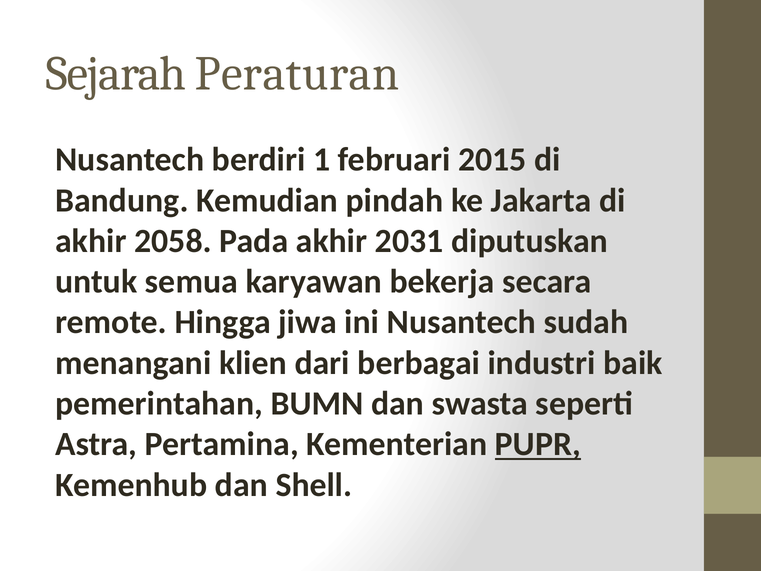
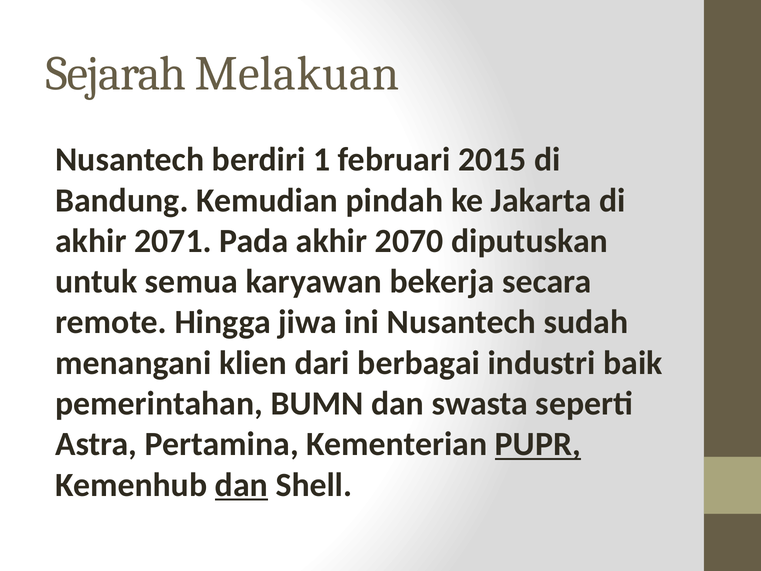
Peraturan: Peraturan -> Melakuan
2058: 2058 -> 2071
2031: 2031 -> 2070
dan at (241, 485) underline: none -> present
